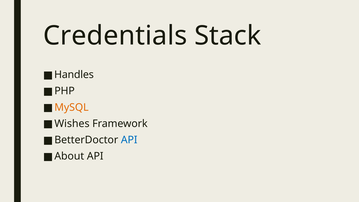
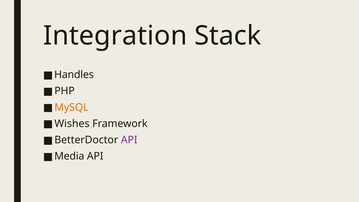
Credentials: Credentials -> Integration
API at (129, 140) colour: blue -> purple
About: About -> Media
